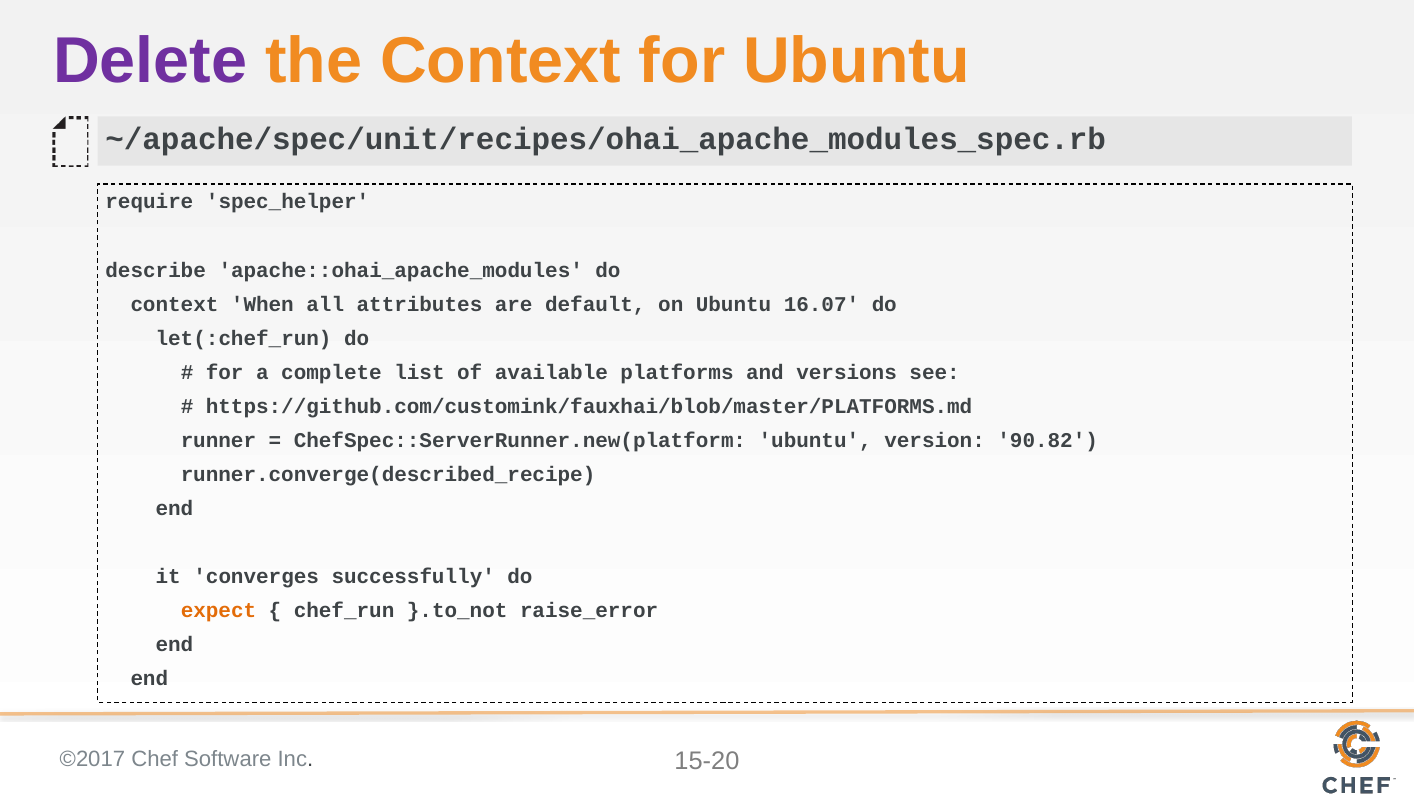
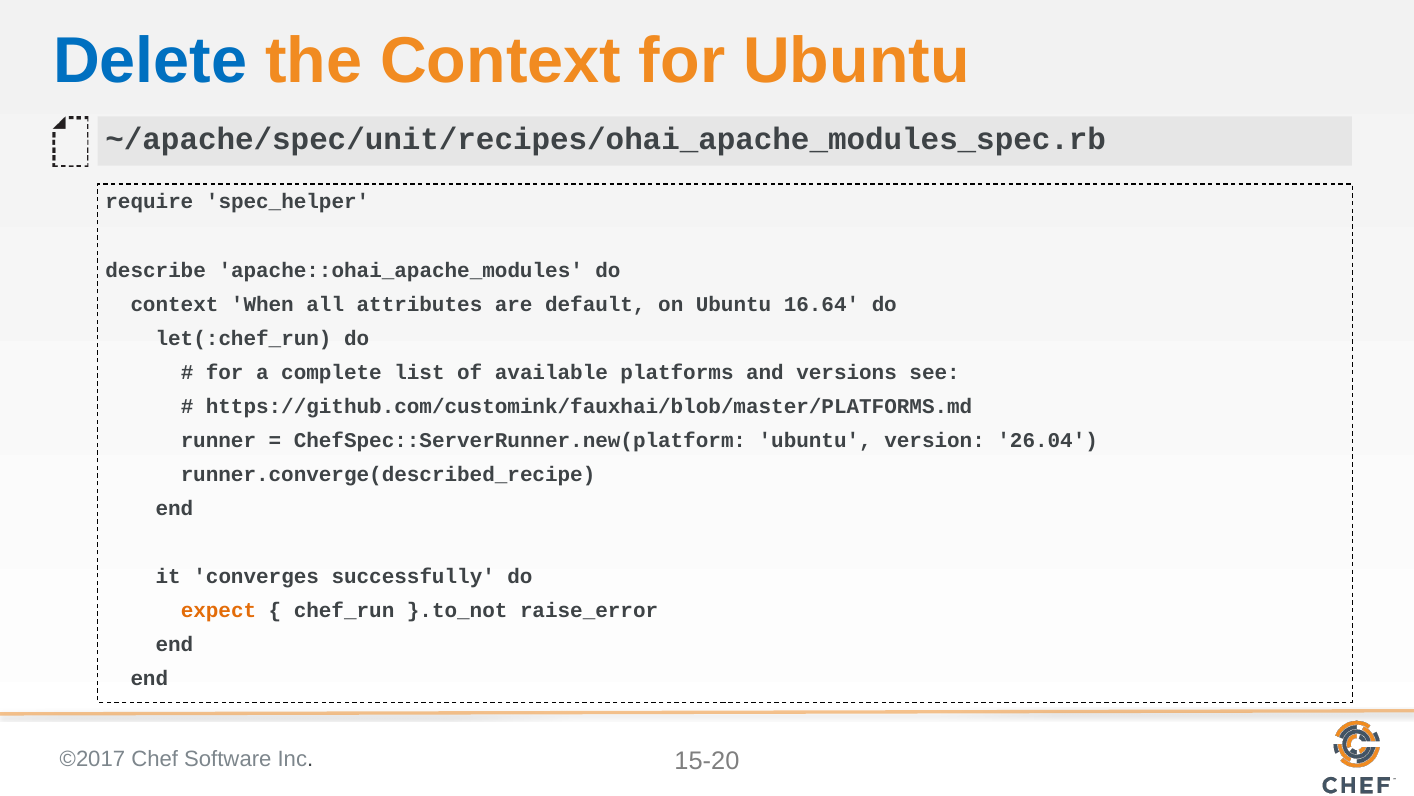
Delete colour: purple -> blue
16.07: 16.07 -> 16.64
90.82: 90.82 -> 26.04
